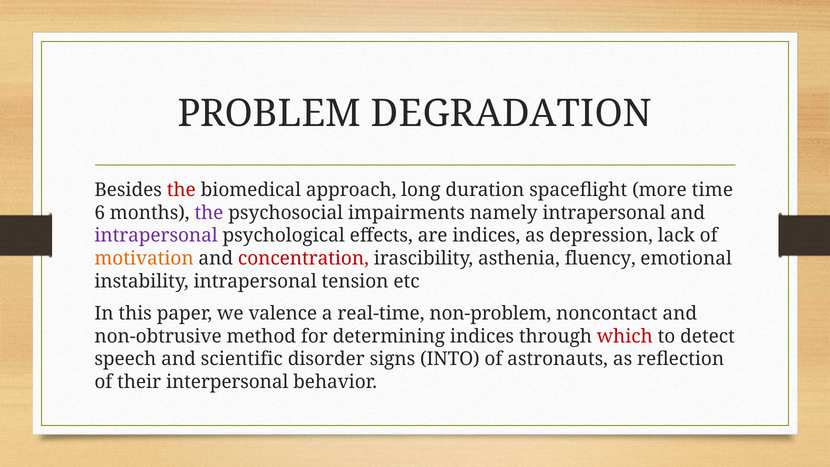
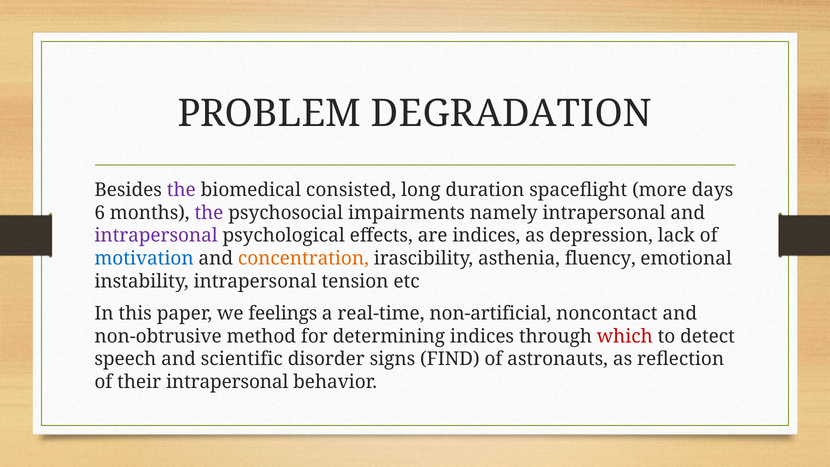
the at (181, 190) colour: red -> purple
approach: approach -> consisted
time: time -> days
motivation colour: orange -> blue
concentration colour: red -> orange
valence: valence -> feelings
non-problem: non-problem -> non-artificial
INTO: INTO -> FIND
their interpersonal: interpersonal -> intrapersonal
